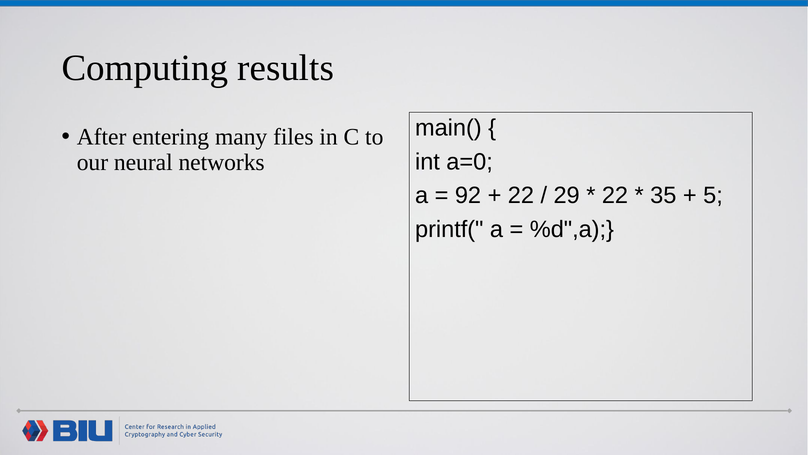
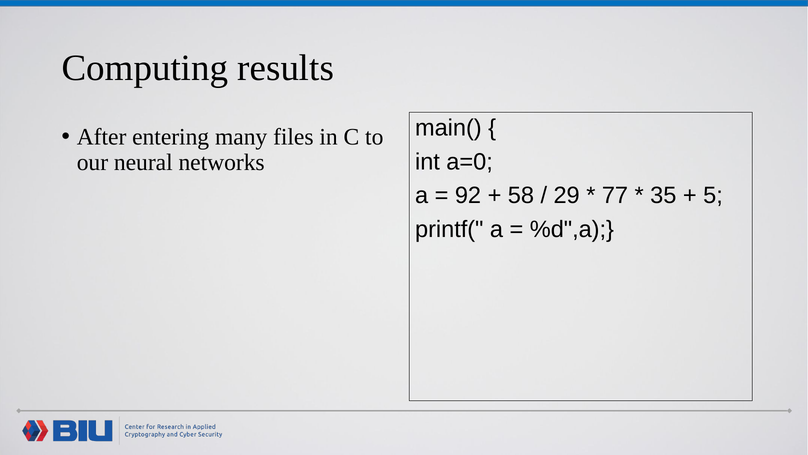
22 at (521, 195): 22 -> 58
22 at (615, 195): 22 -> 77
